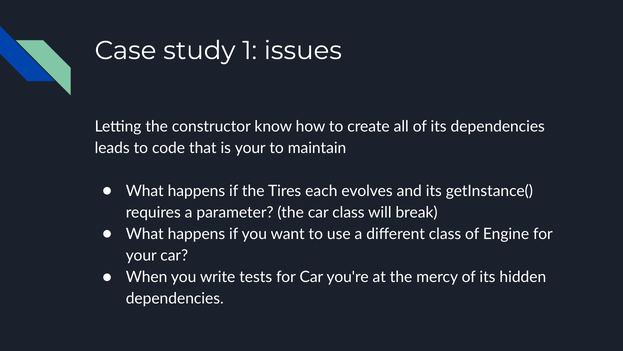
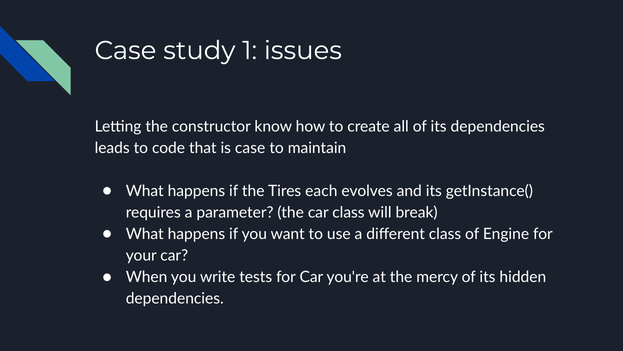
is your: your -> case
